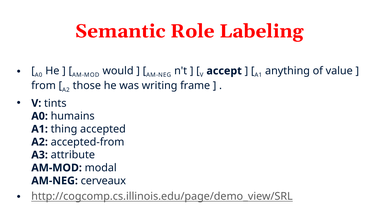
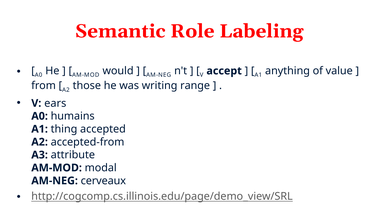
frame: frame -> range
tints: tints -> ears
